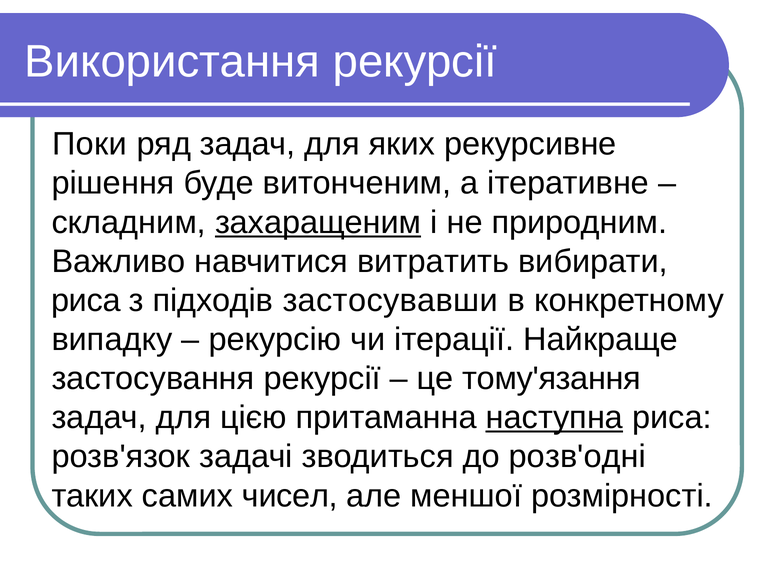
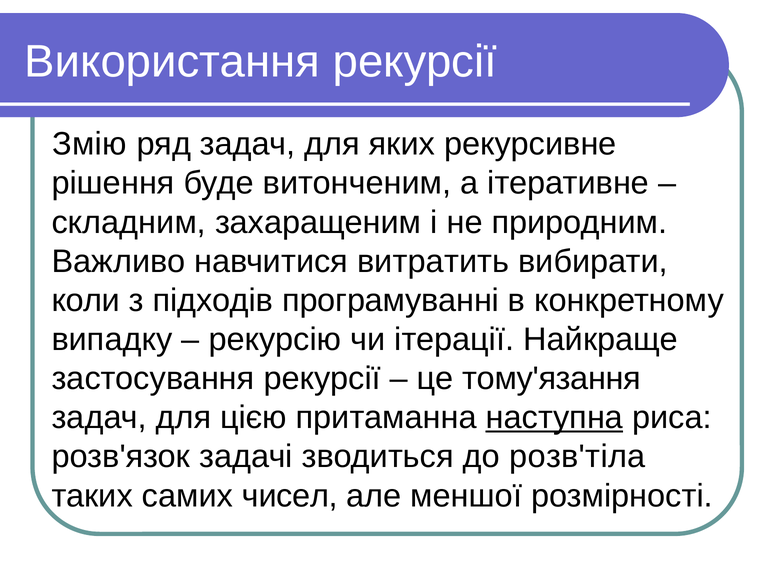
Поки: Поки -> Змію
захаращеним underline: present -> none
риса at (86, 300): риса -> коли
застосувавши: застосувавши -> програмуванні
розв'одні: розв'одні -> розв'тіла
